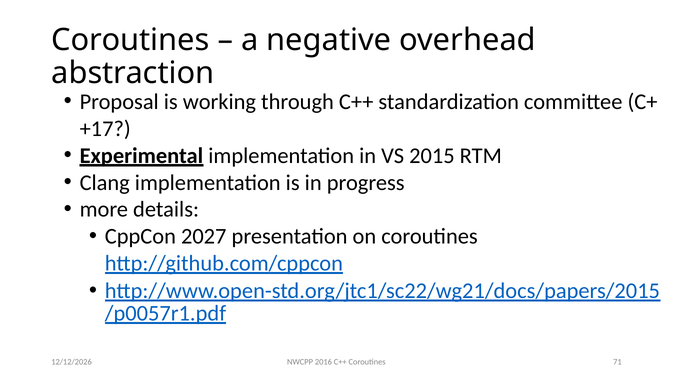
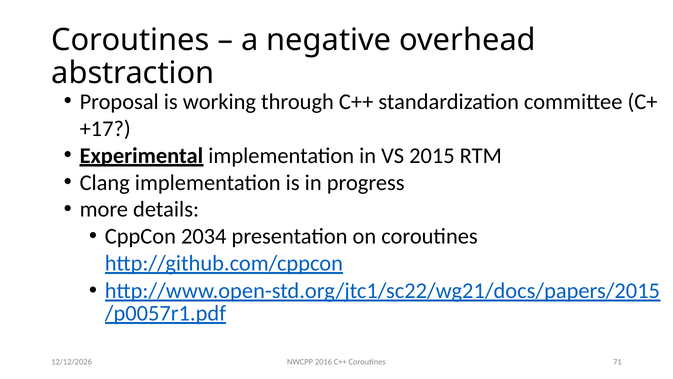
2027: 2027 -> 2034
